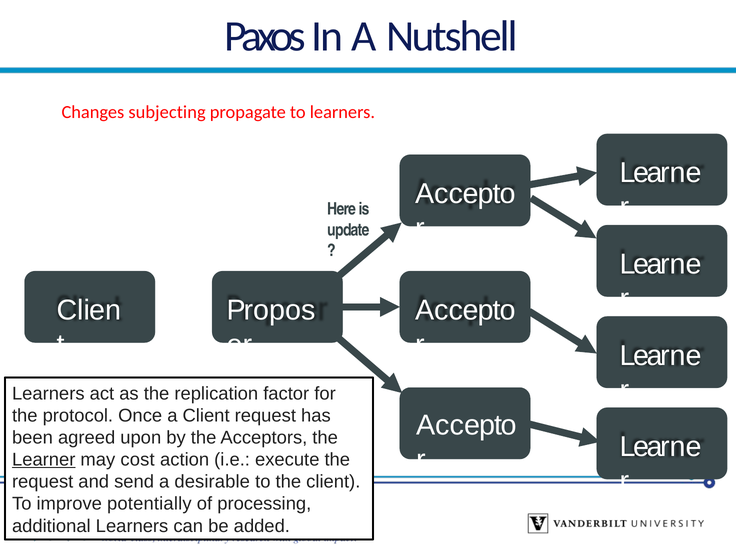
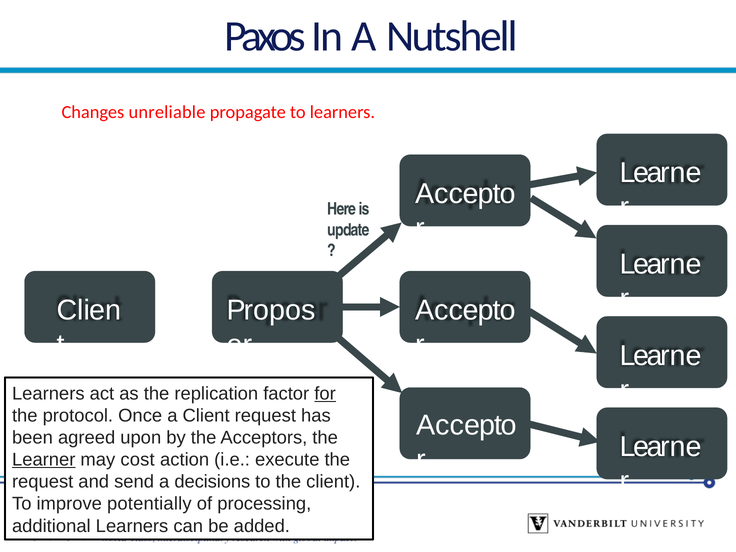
subjecting: subjecting -> unreliable
for underline: none -> present
desirable: desirable -> decisions
